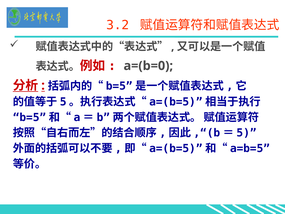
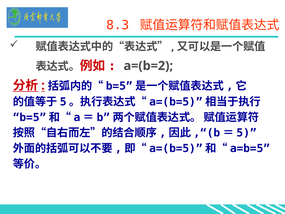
3.2: 3.2 -> 8.3
a=(b=0: a=(b=0 -> a=(b=2
